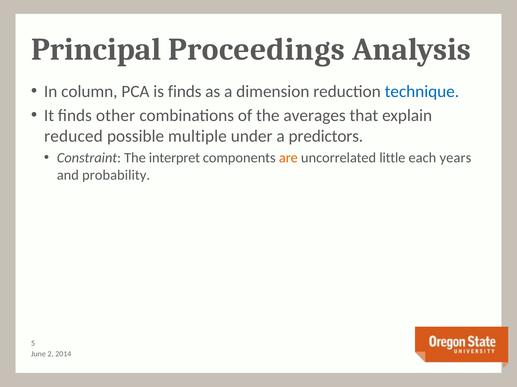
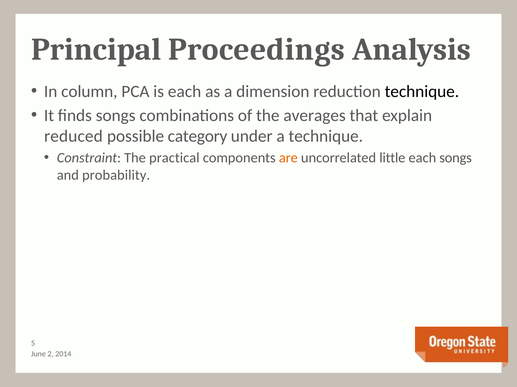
is finds: finds -> each
technique at (422, 92) colour: blue -> black
finds other: other -> songs
multiple: multiple -> category
a predictors: predictors -> technique
interpret: interpret -> practical
each years: years -> songs
